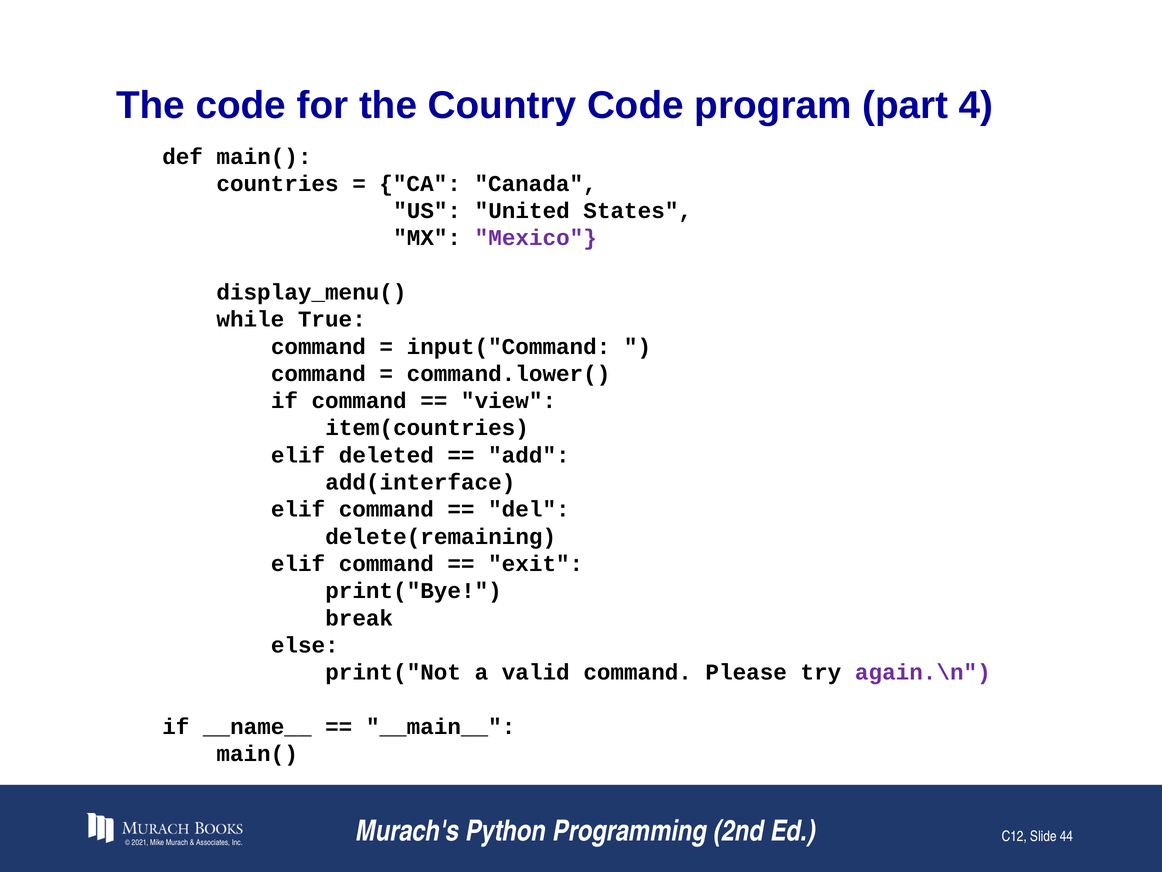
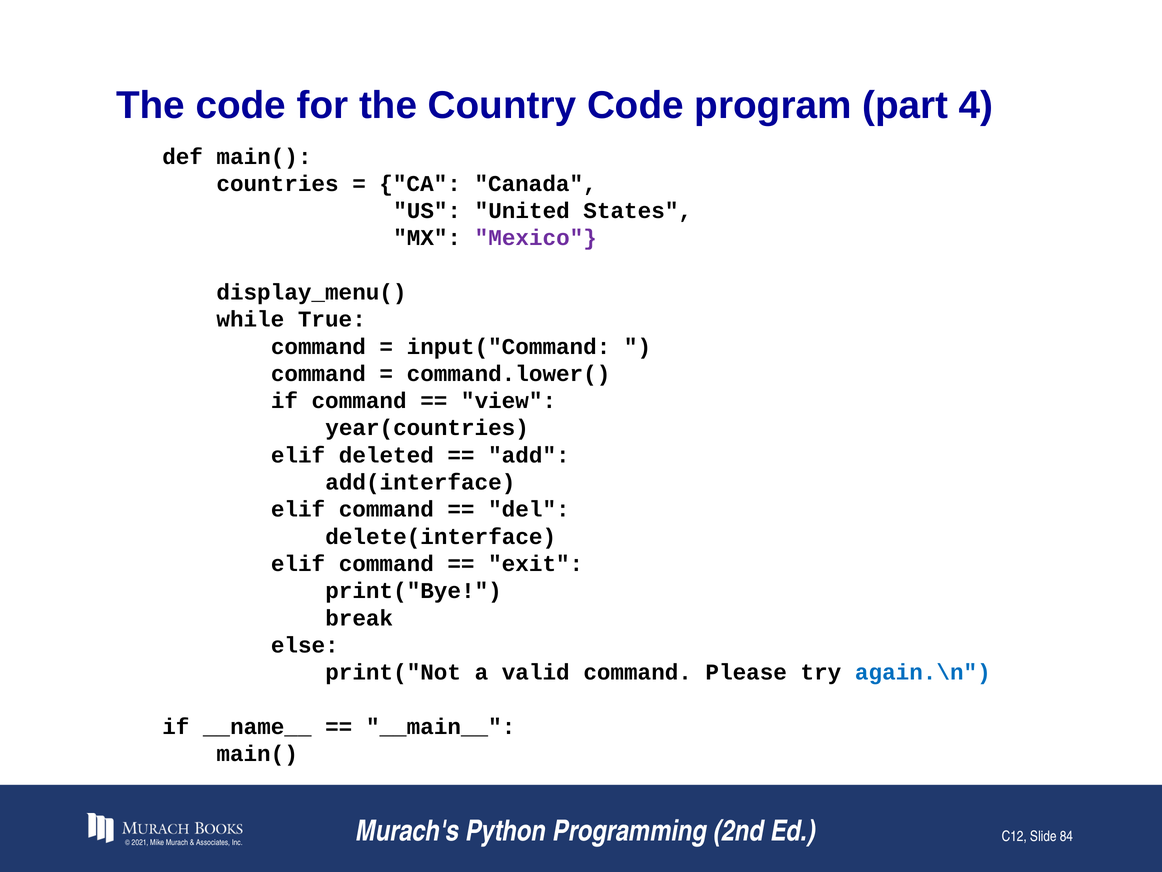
item(countries: item(countries -> year(countries
delete(remaining: delete(remaining -> delete(interface
again.\n colour: purple -> blue
44: 44 -> 84
